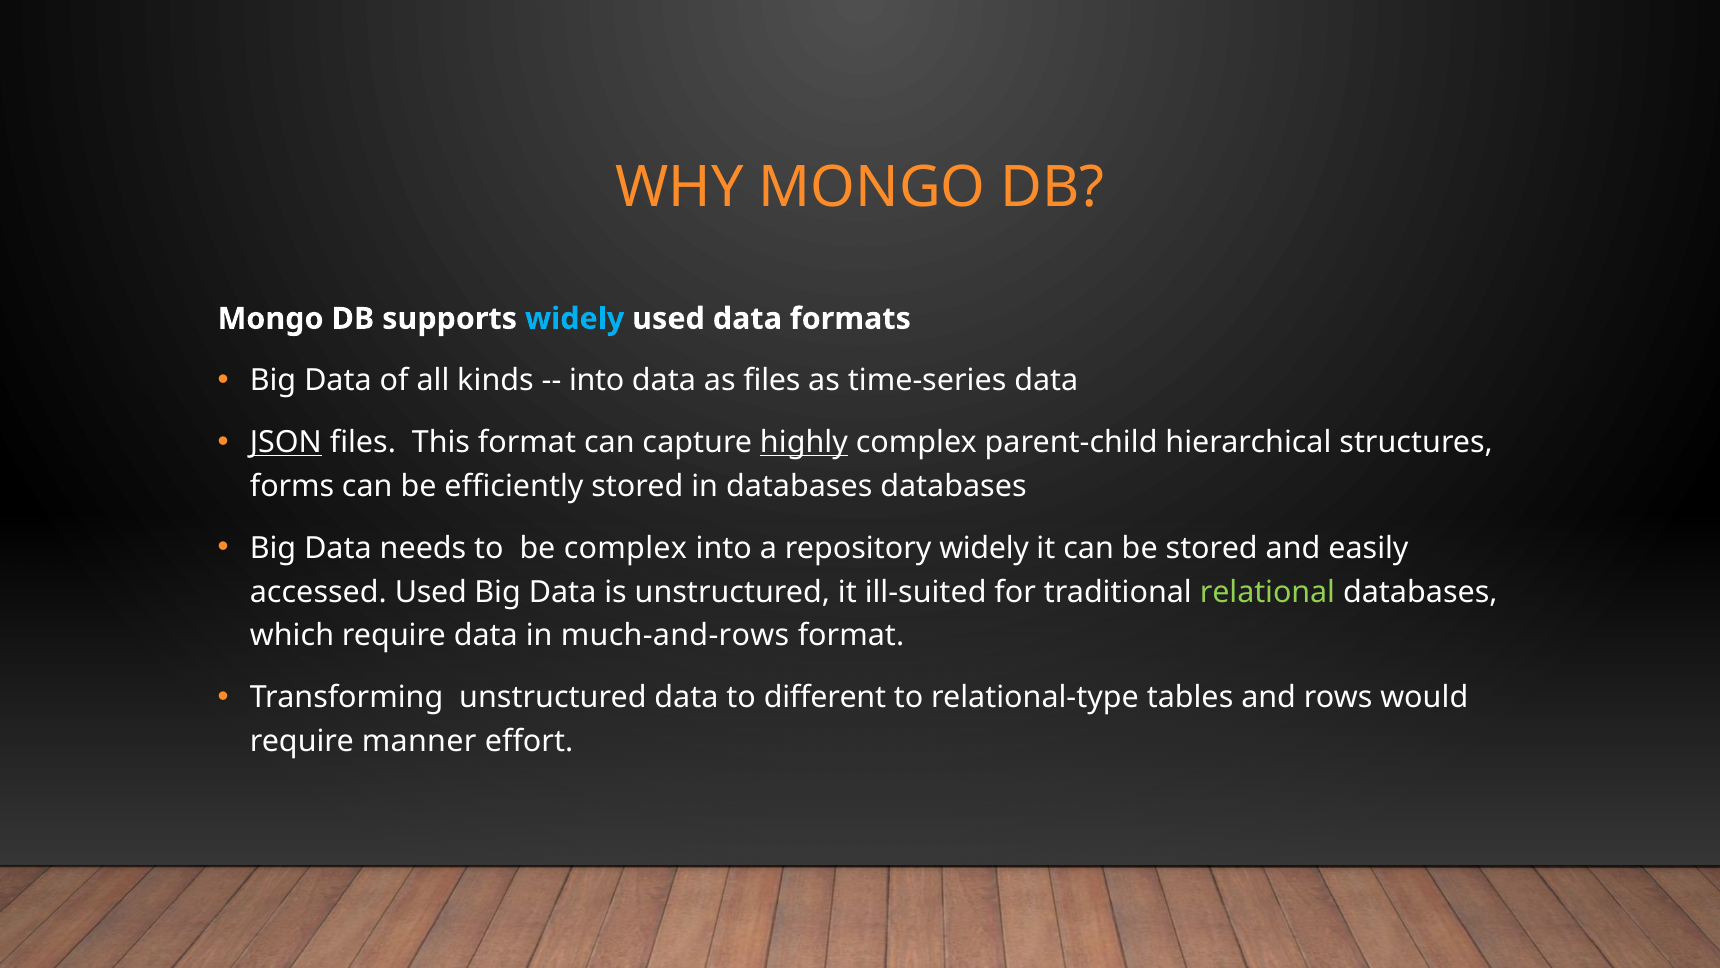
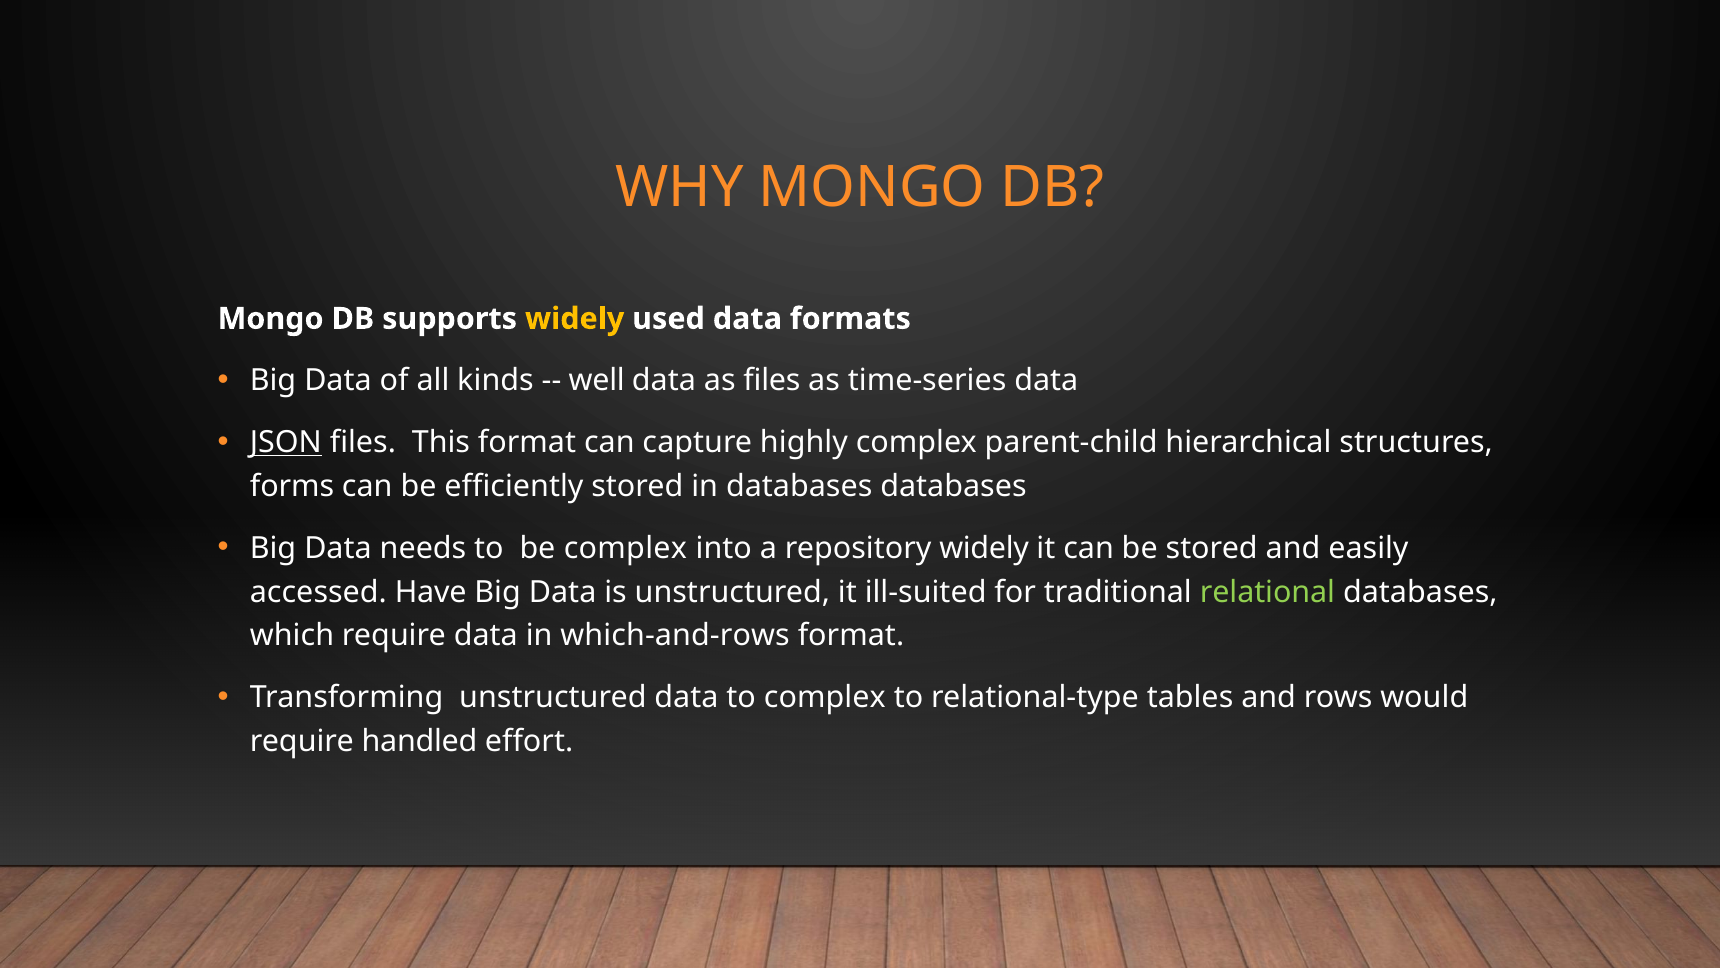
widely at (575, 319) colour: light blue -> yellow
into at (597, 380): into -> well
highly underline: present -> none
accessed Used: Used -> Have
much-and-rows: much-and-rows -> which-and-rows
to different: different -> complex
manner: manner -> handled
